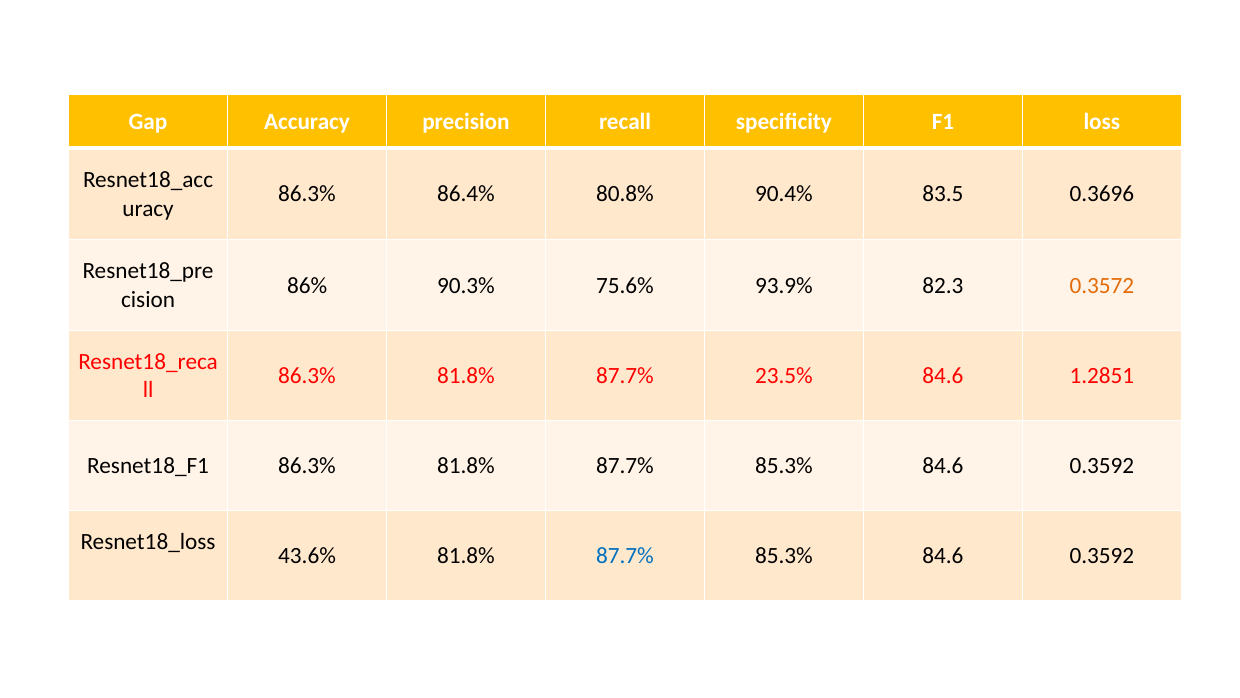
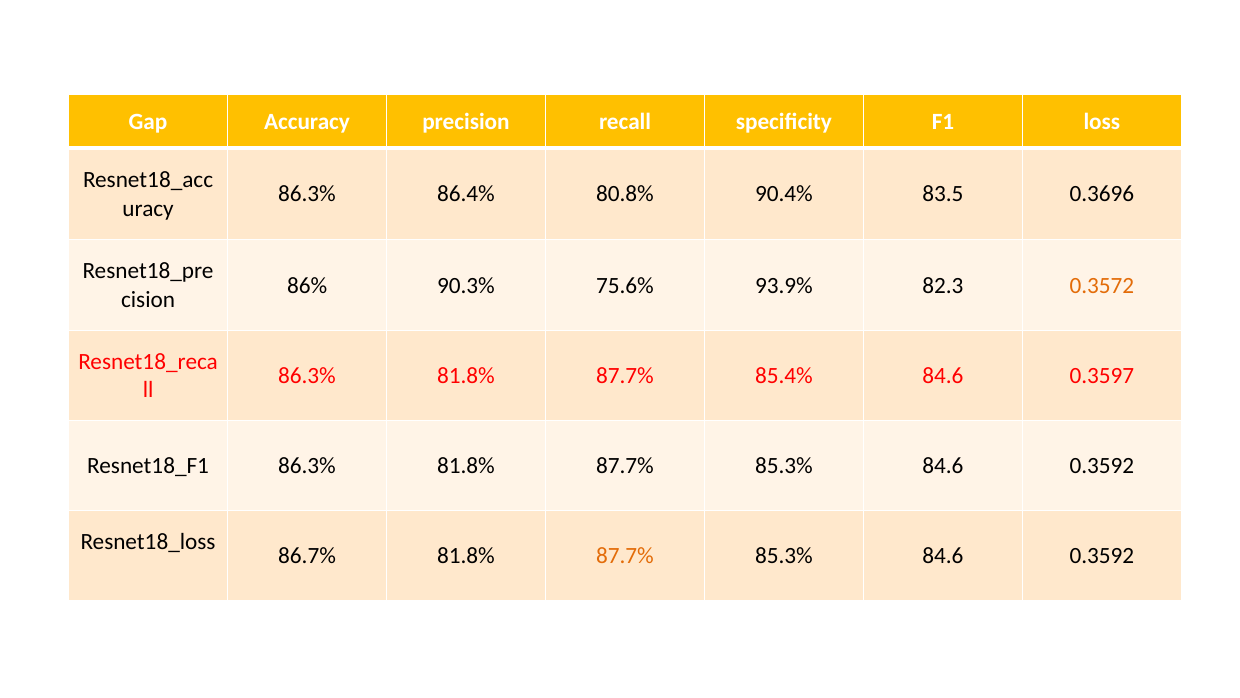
23.5%: 23.5% -> 85.4%
1.2851: 1.2851 -> 0.3597
43.6%: 43.6% -> 86.7%
87.7% at (625, 556) colour: blue -> orange
